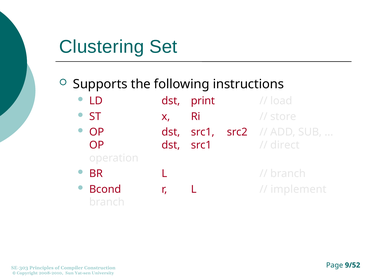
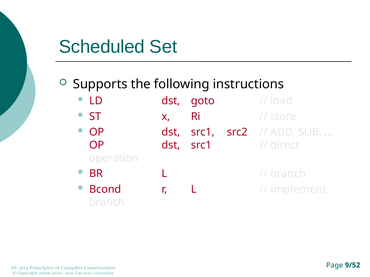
Clustering: Clustering -> Scheduled
print: print -> goto
